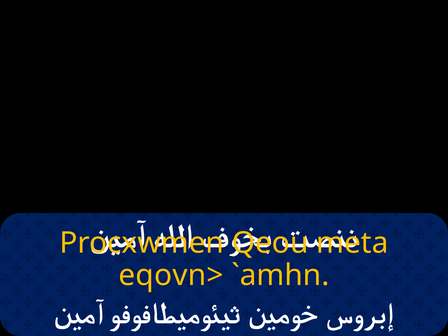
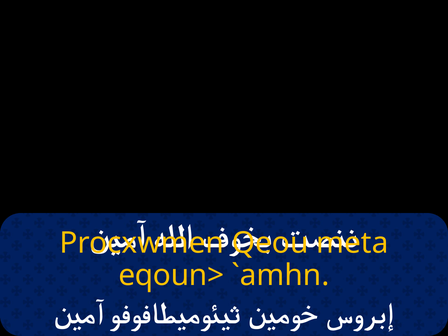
eqovn>: eqovn> -> eqoun>
